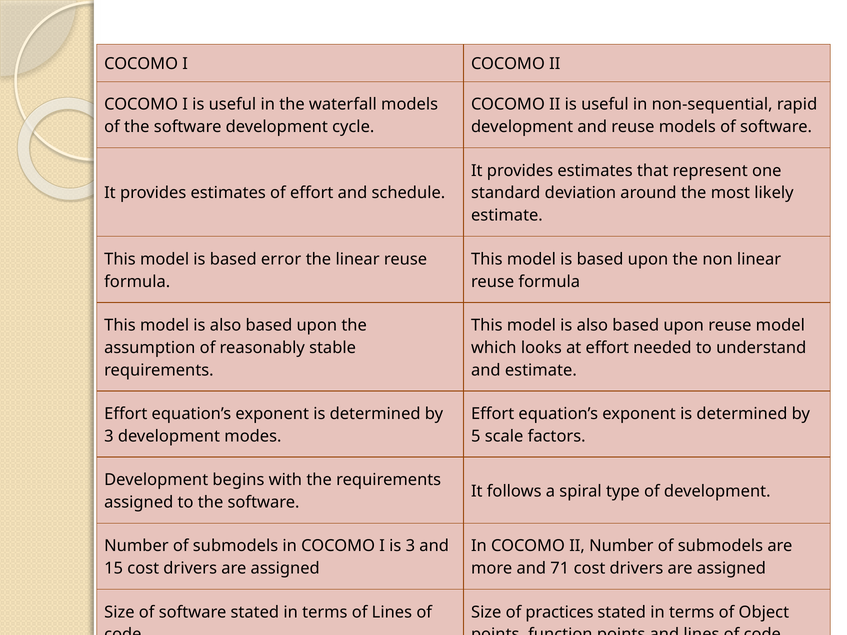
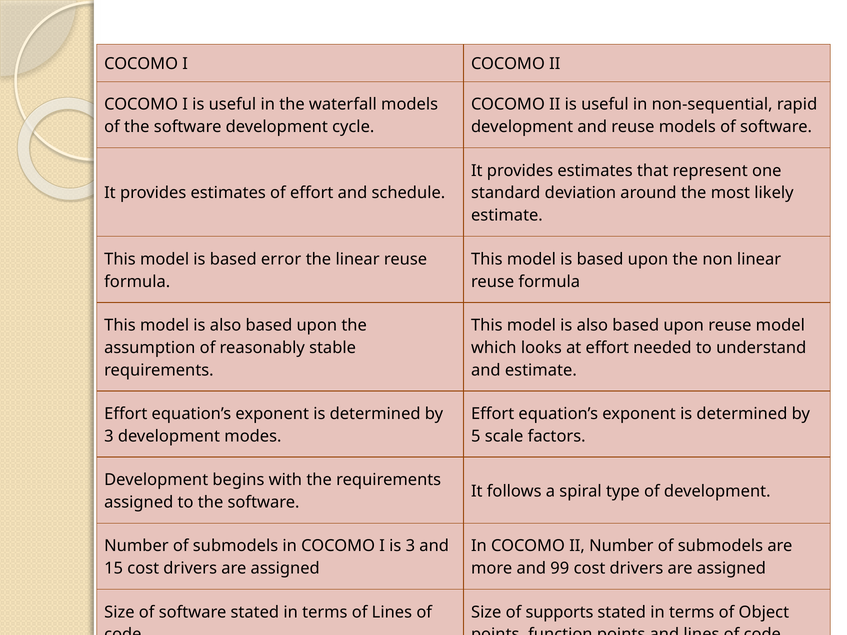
71: 71 -> 99
practices: practices -> supports
